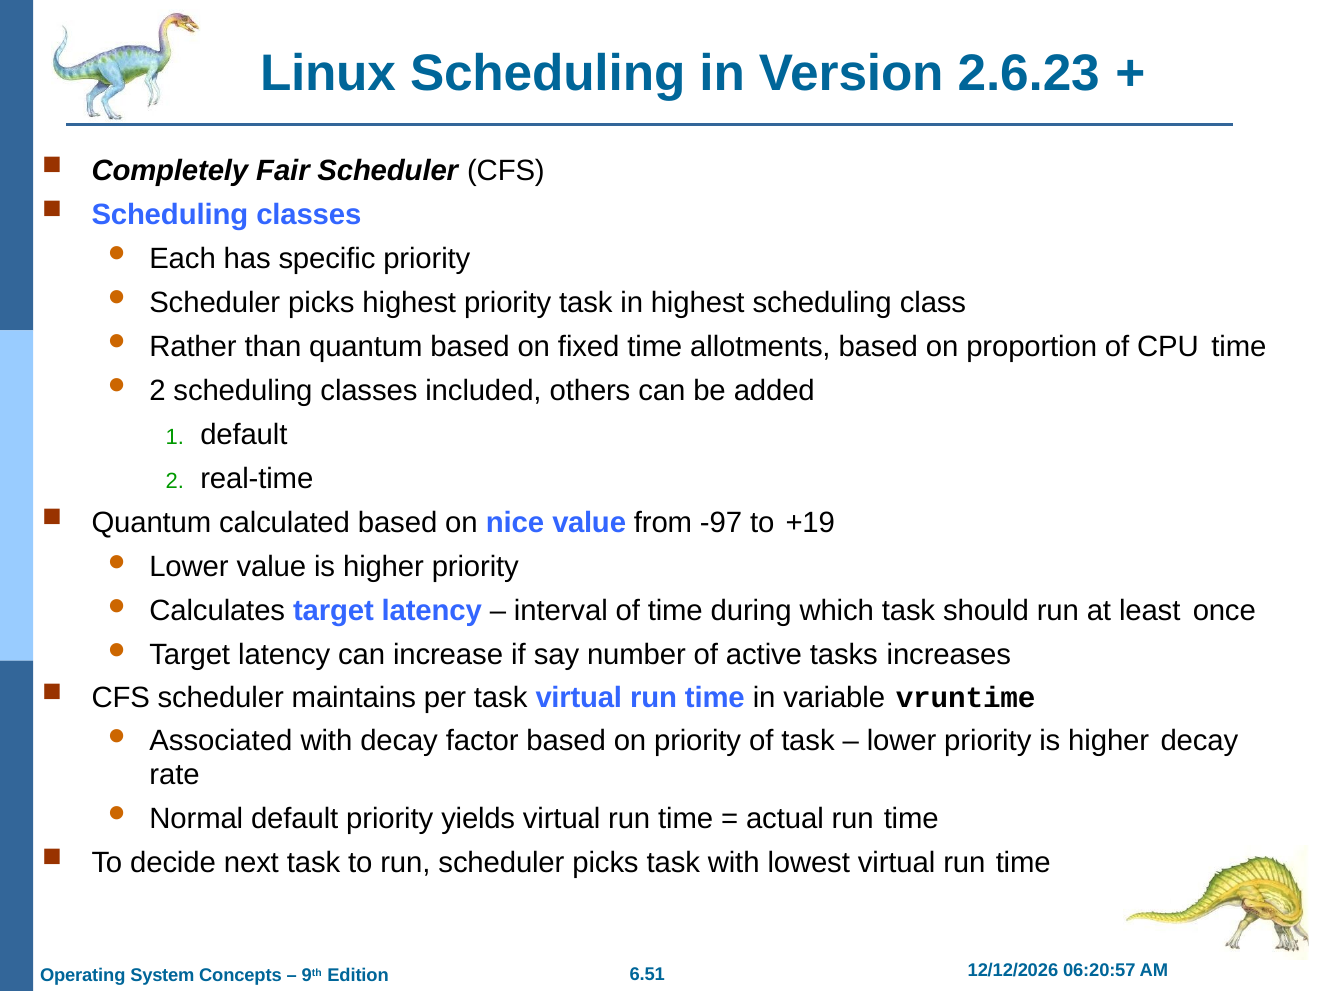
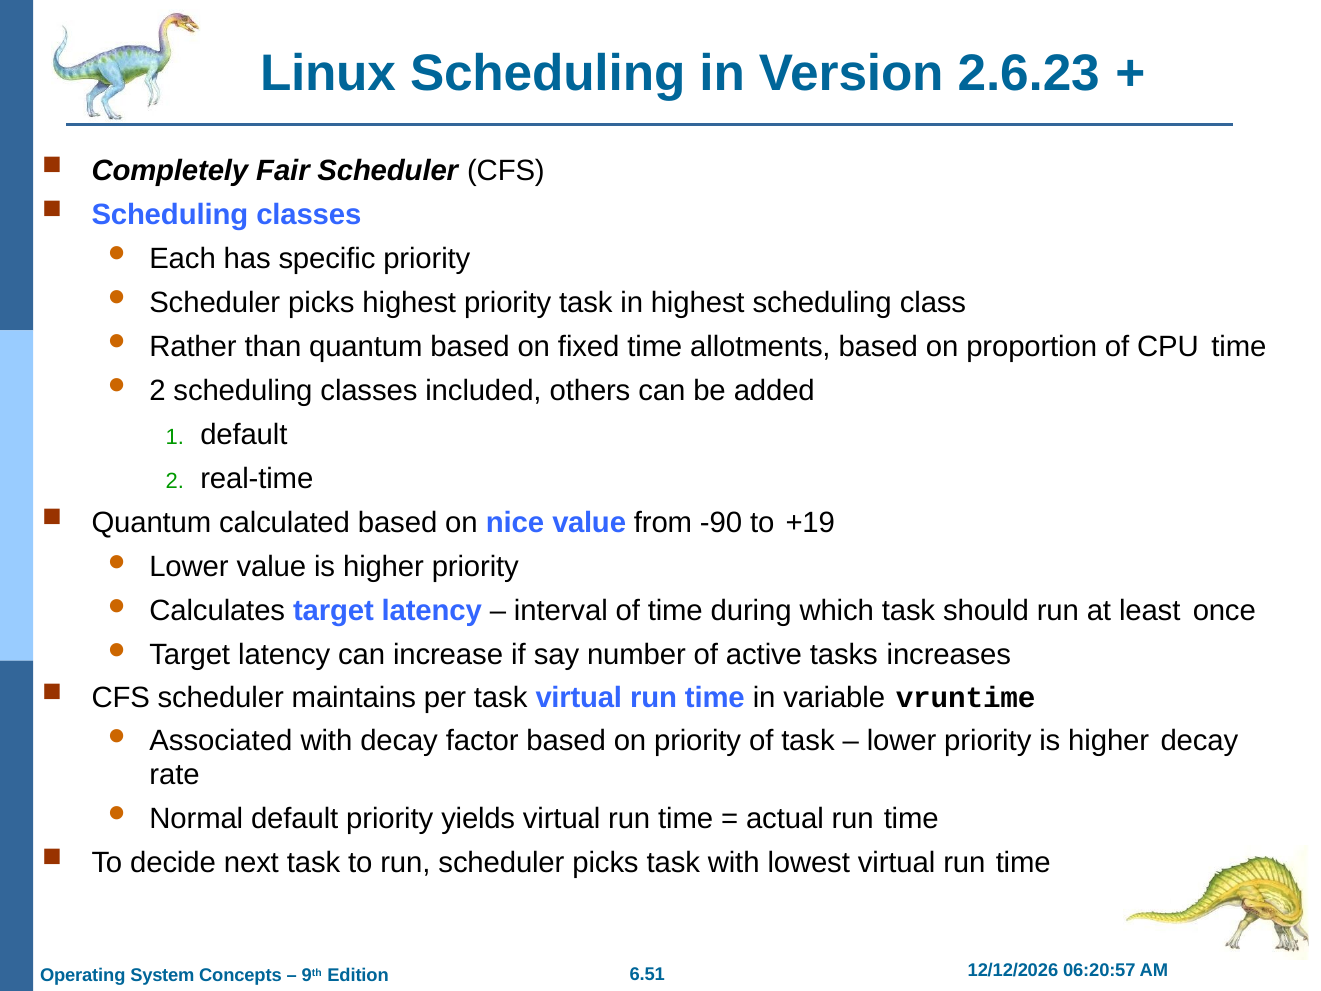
-97: -97 -> -90
